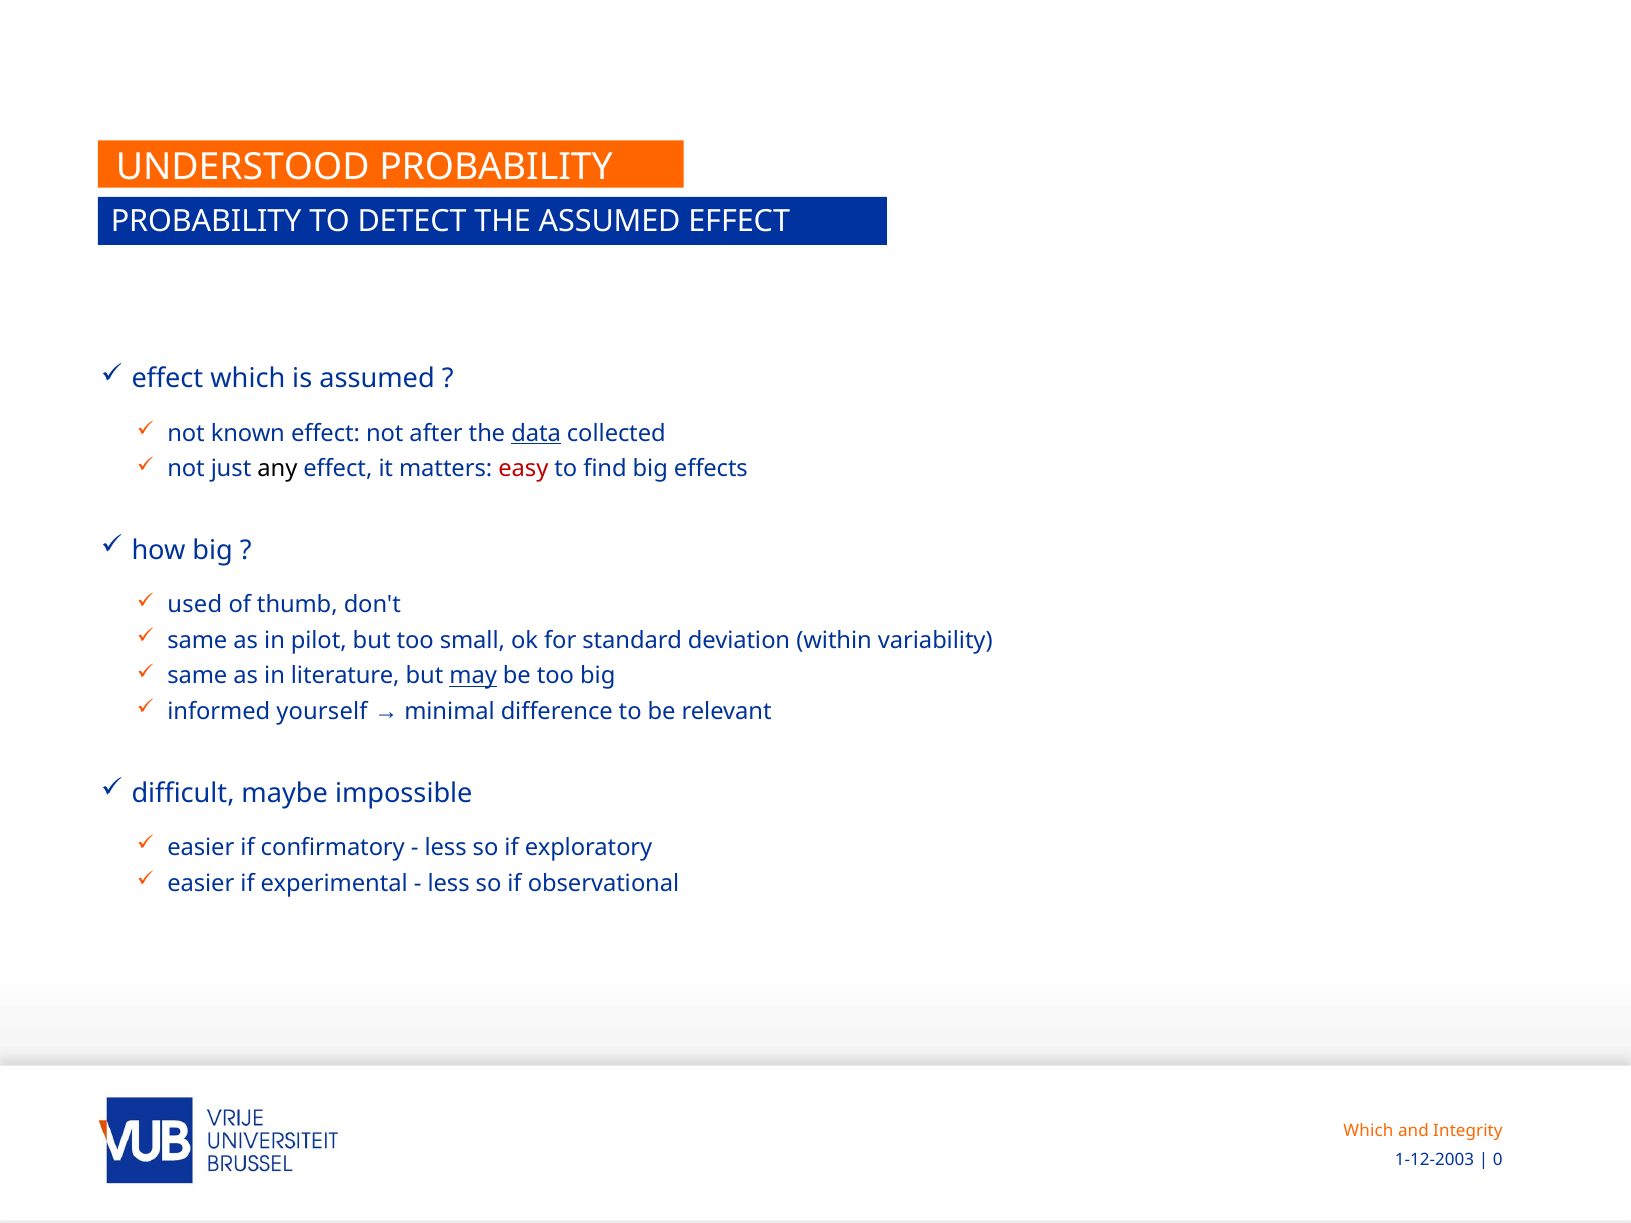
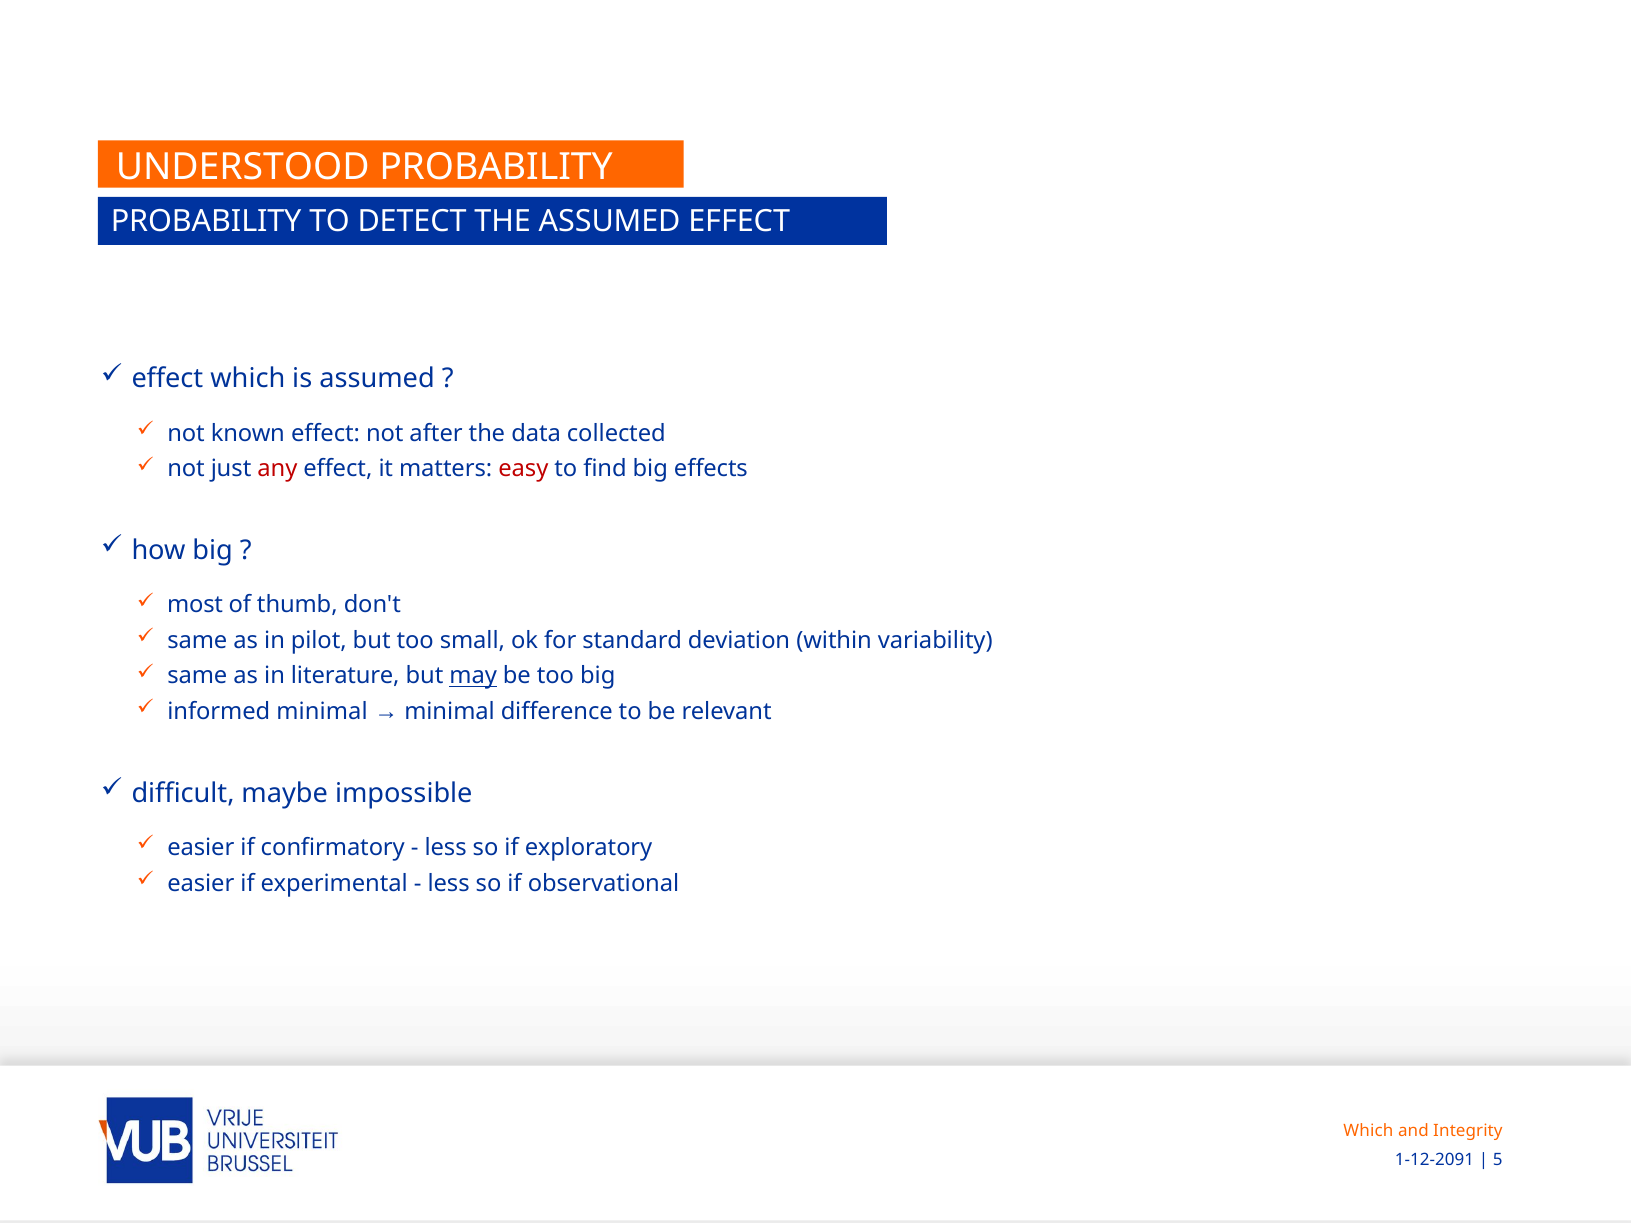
data underline: present -> none
any colour: black -> red
used: used -> most
informed yourself: yourself -> minimal
1-12-2003: 1-12-2003 -> 1-12-2091
0: 0 -> 5
